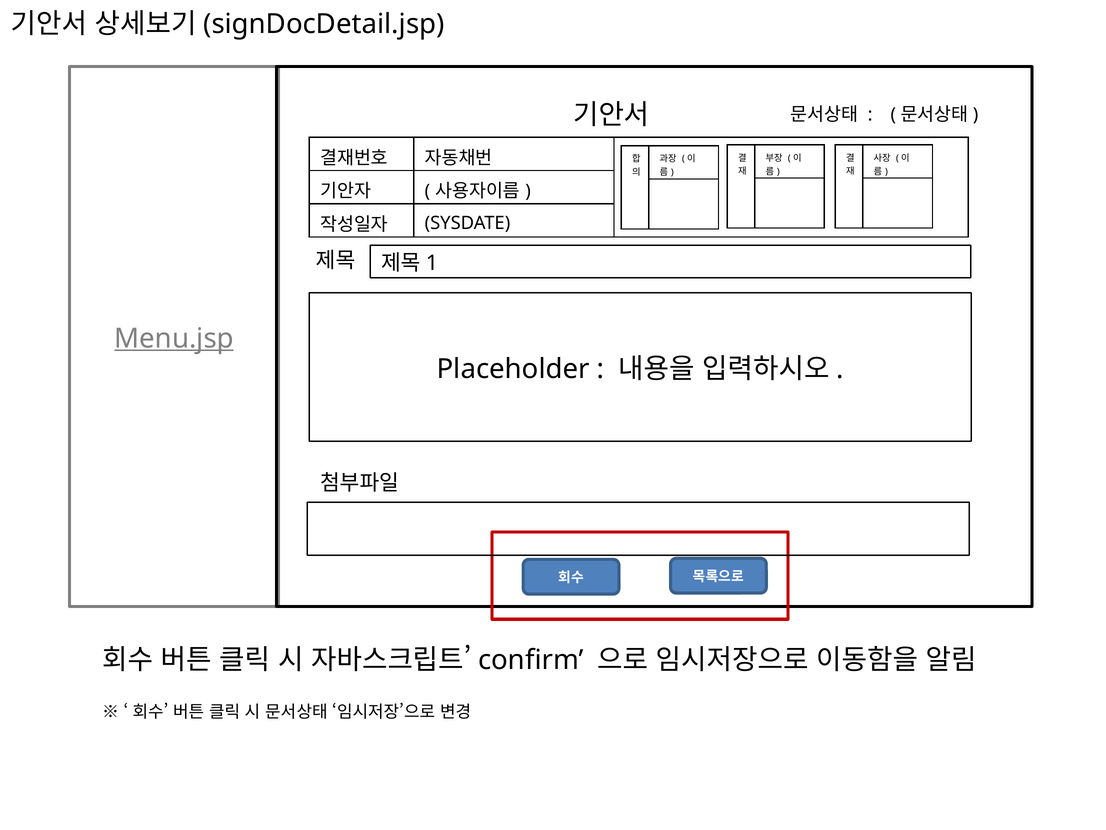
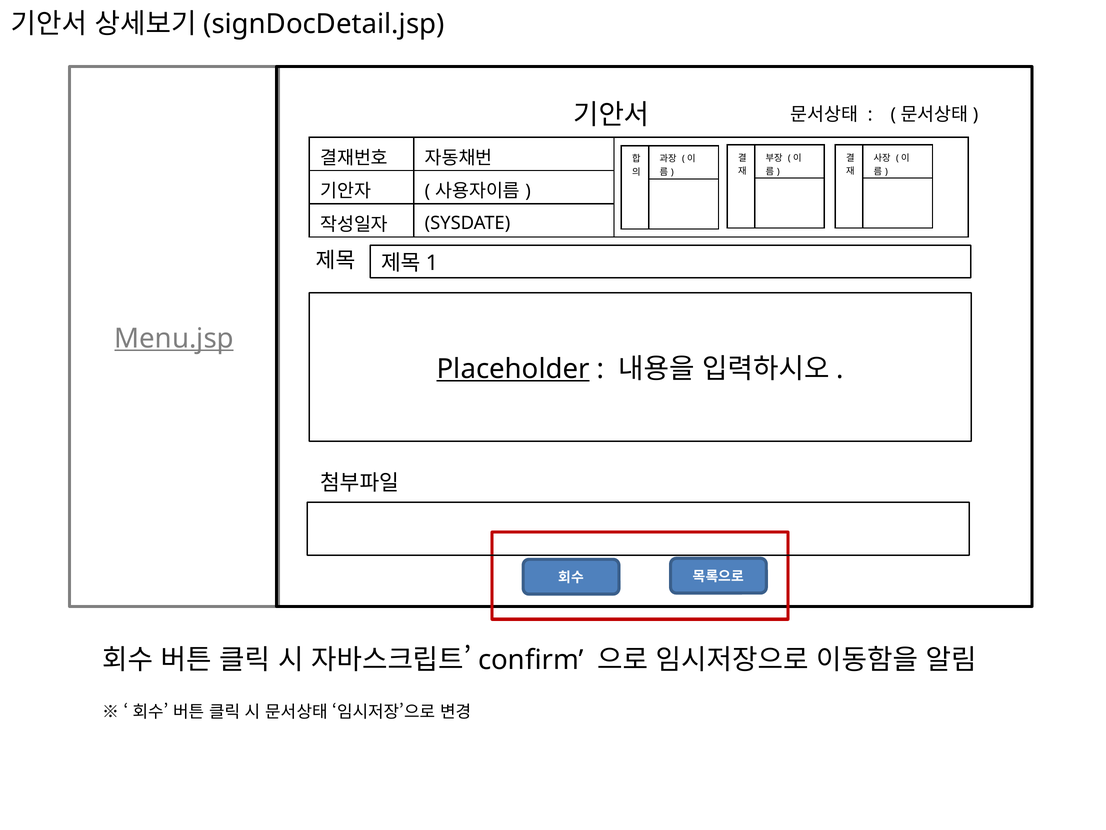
Placeholder underline: none -> present
